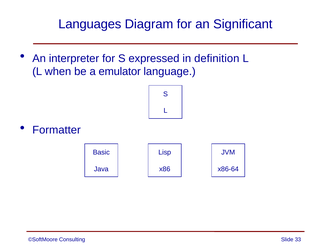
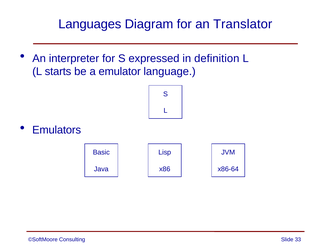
Significant: Significant -> Translator
when: when -> starts
Formatter: Formatter -> Emulators
